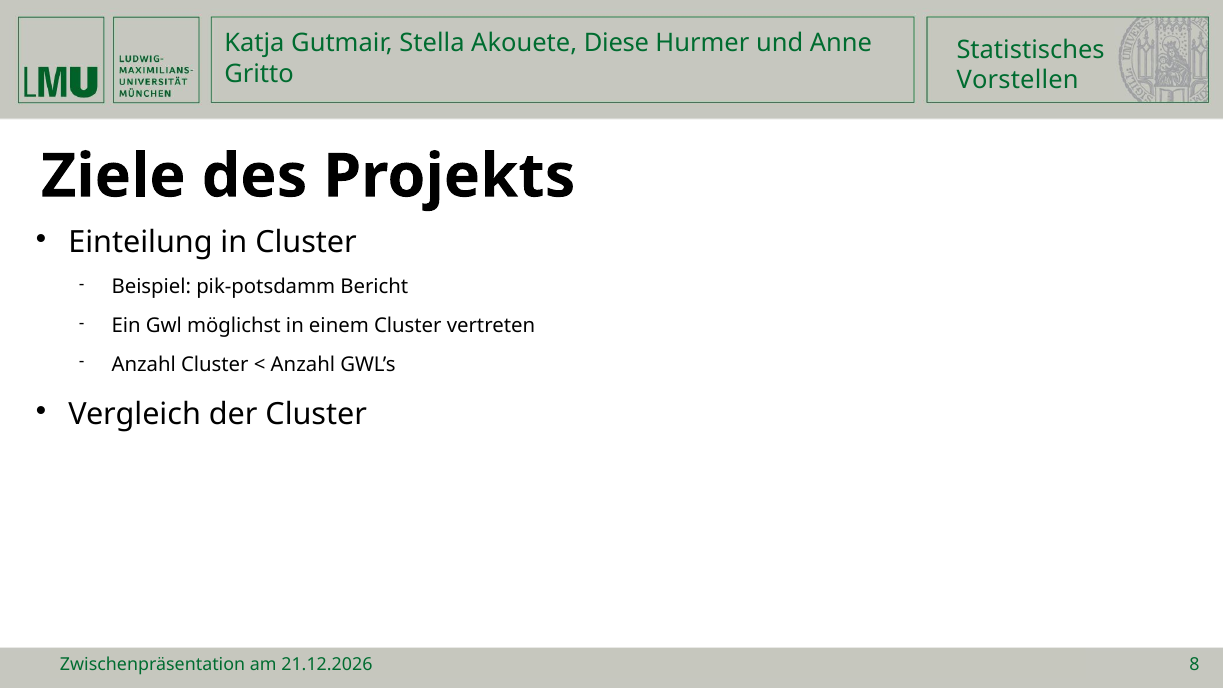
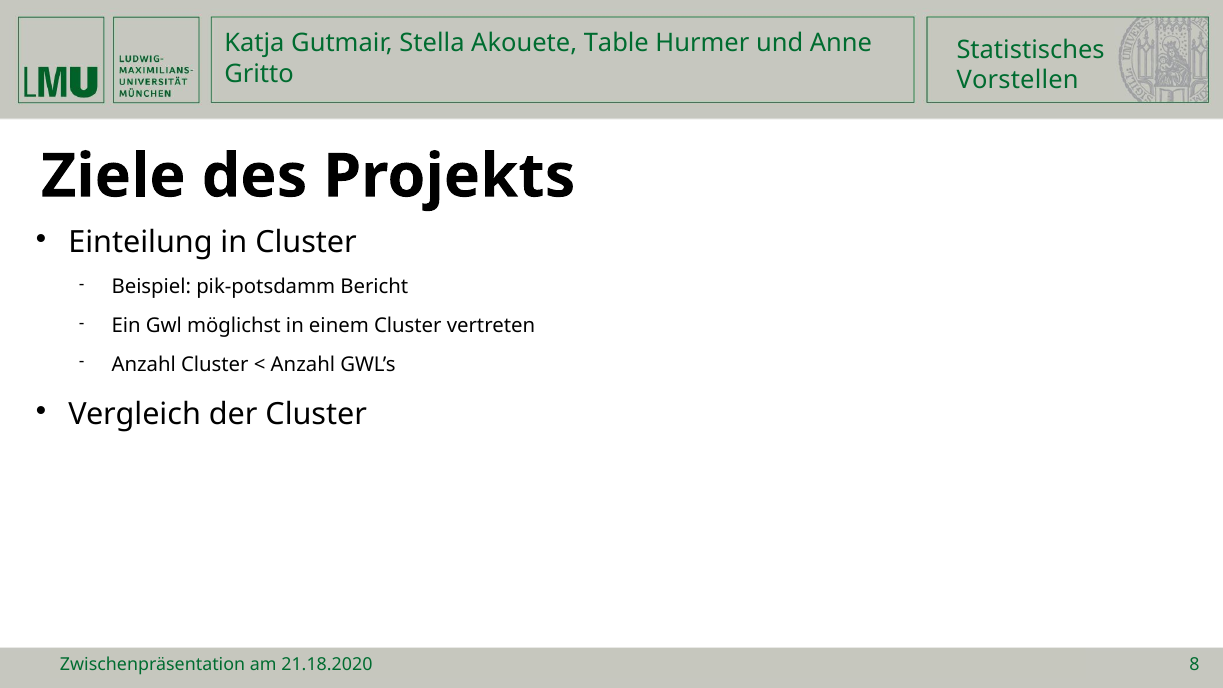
Diese: Diese -> Table
21.12.2026: 21.12.2026 -> 21.18.2020
